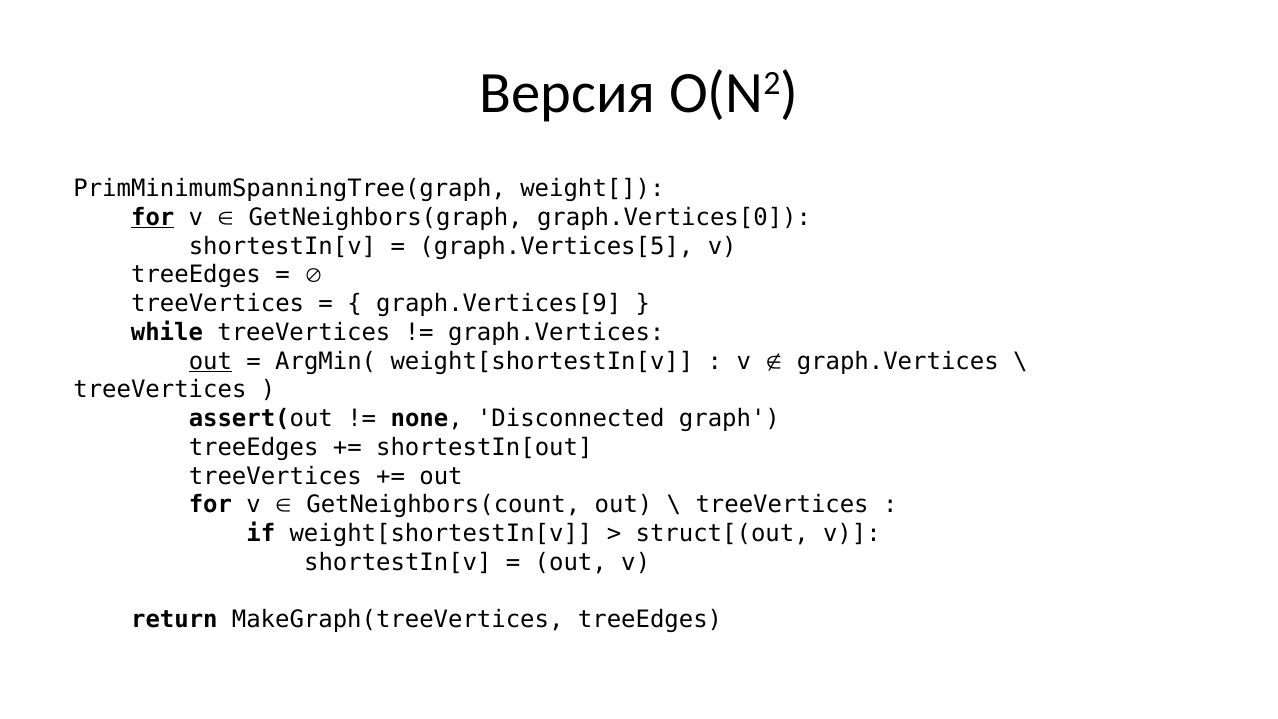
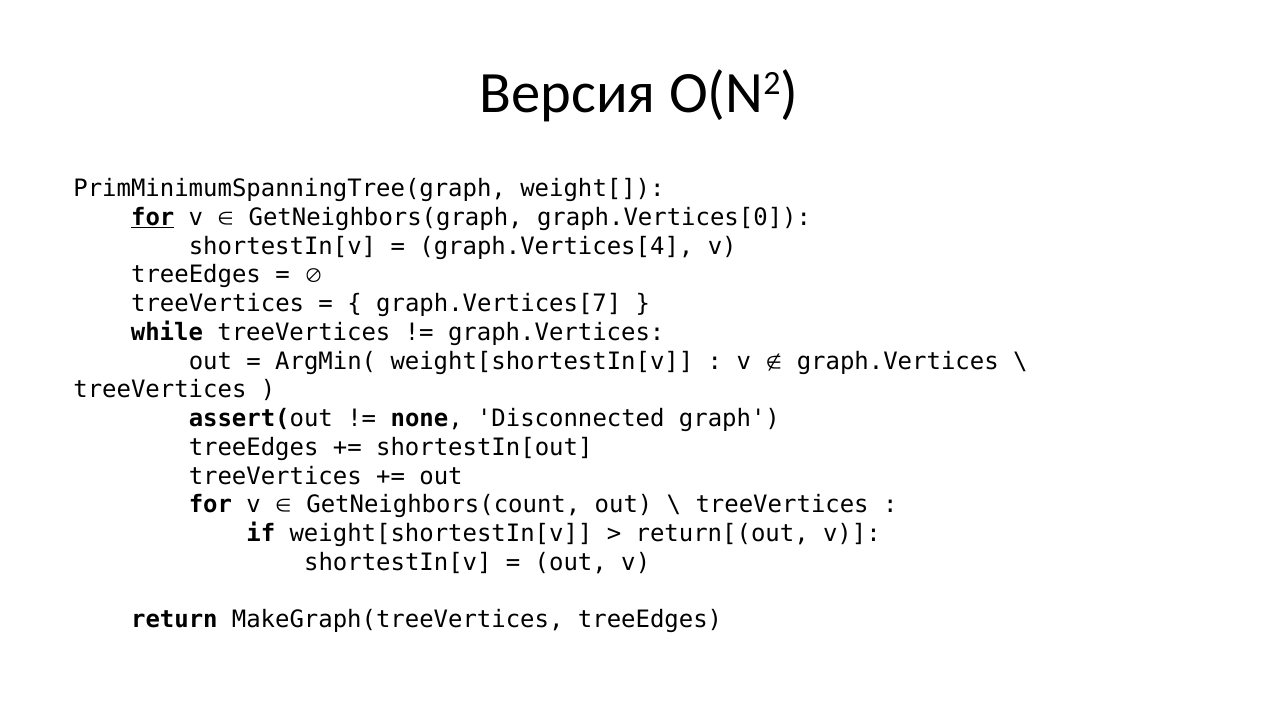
graph.Vertices[5: graph.Vertices[5 -> graph.Vertices[4
graph.Vertices[9: graph.Vertices[9 -> graph.Vertices[7
out at (210, 361) underline: present -> none
struct[(out: struct[(out -> return[(out
